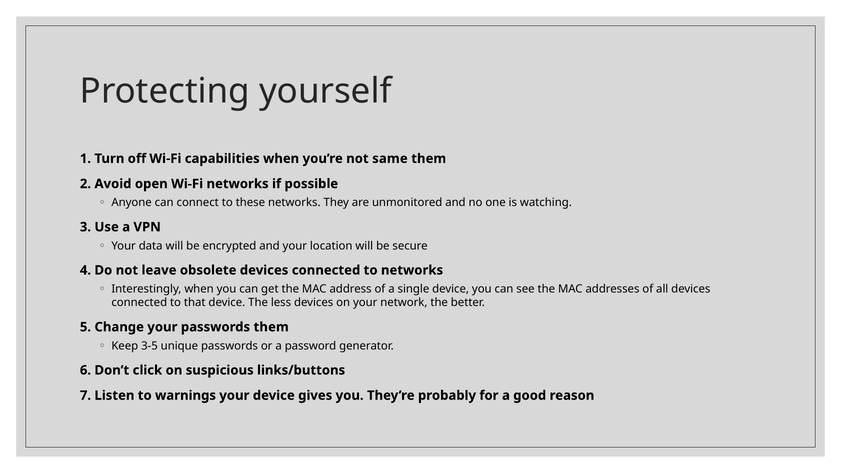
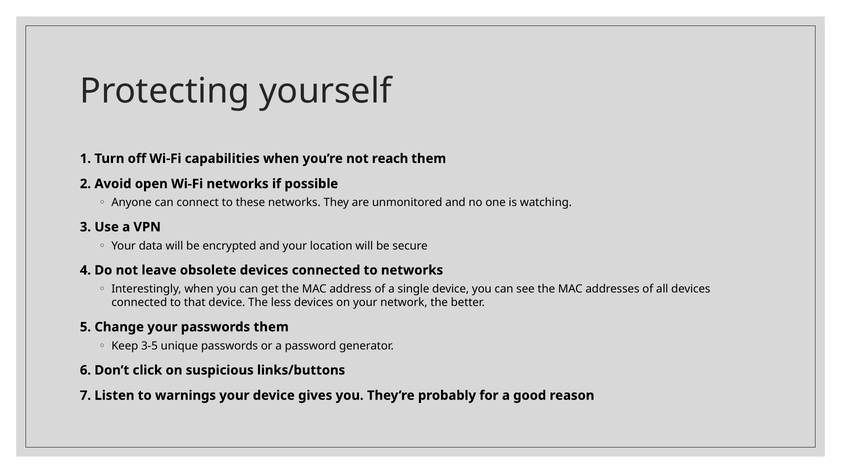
same: same -> reach
